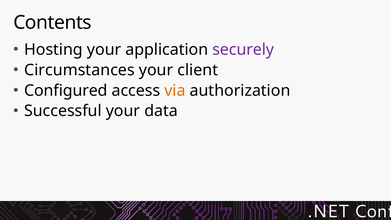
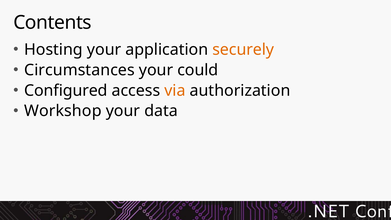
securely colour: purple -> orange
client: client -> could
Successful: Successful -> Workshop
